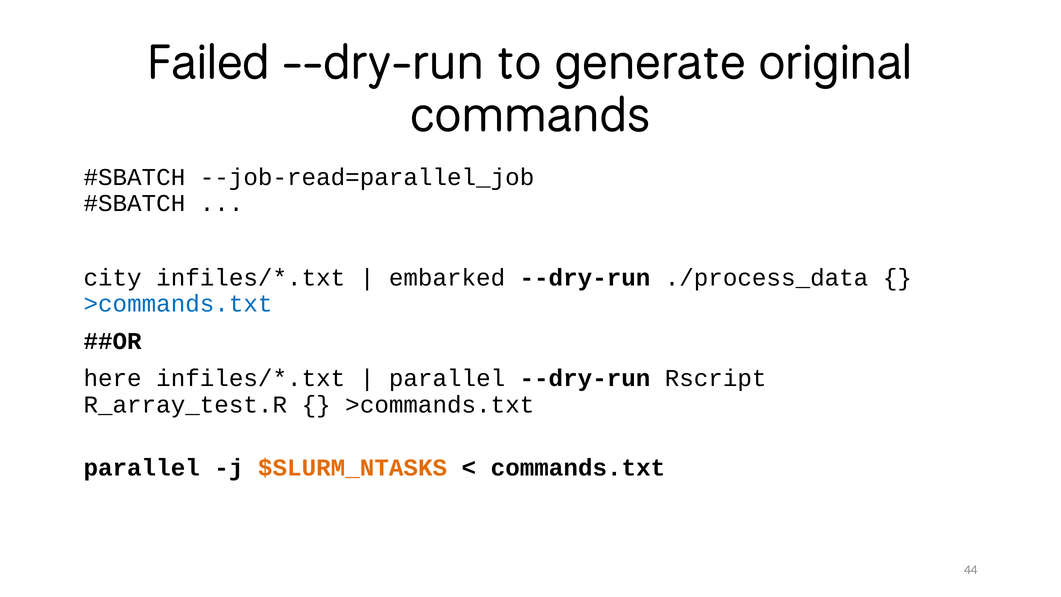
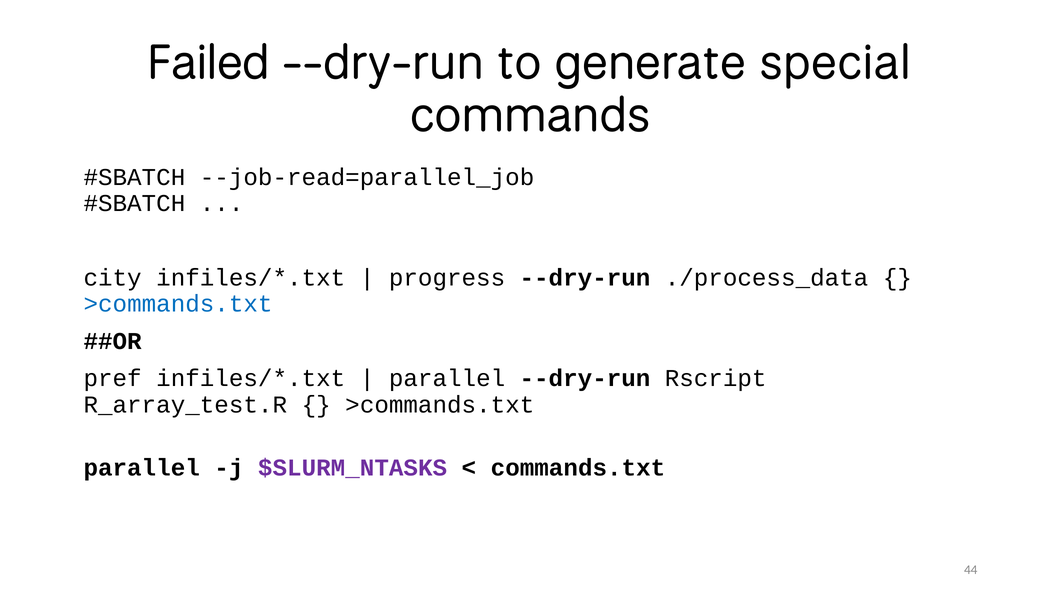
original: original -> special
embarked: embarked -> progress
here: here -> pref
$SLURM_NTASKS colour: orange -> purple
